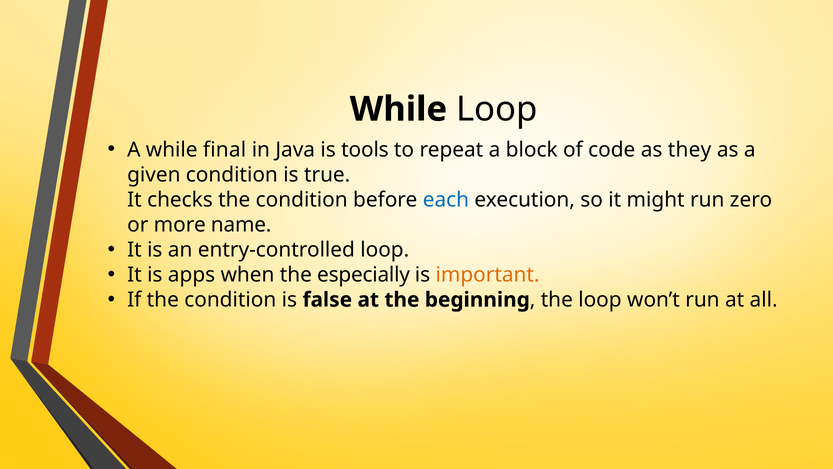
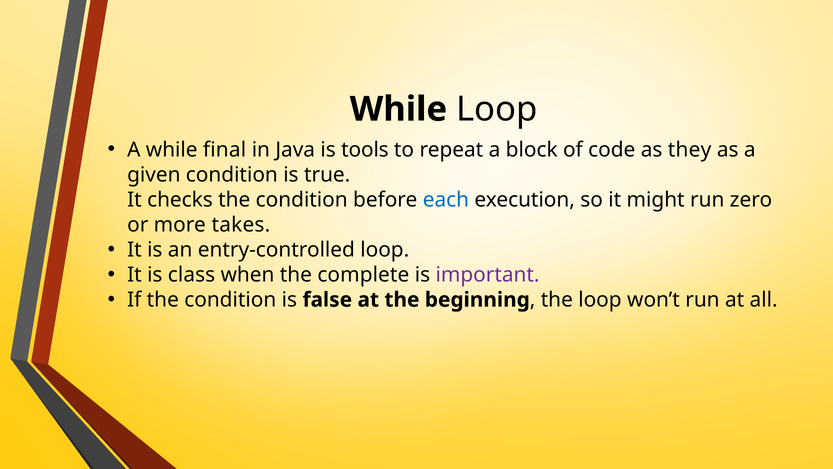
name: name -> takes
apps: apps -> class
especially: especially -> complete
important colour: orange -> purple
